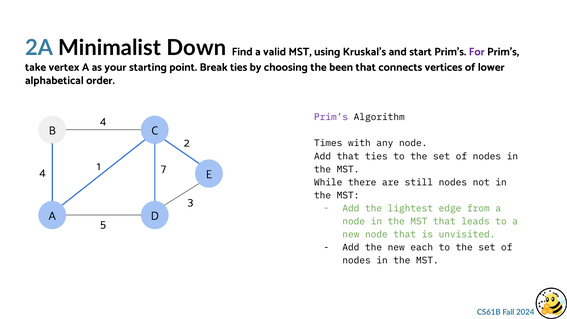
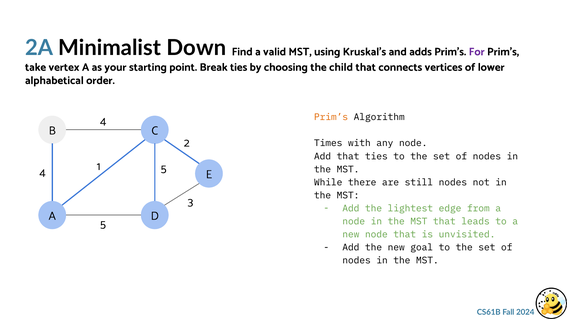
start: start -> adds
been: been -> child
Prim’s at (331, 117) colour: purple -> orange
1 7: 7 -> 5
each: each -> goal
